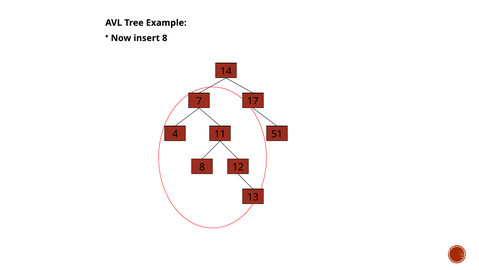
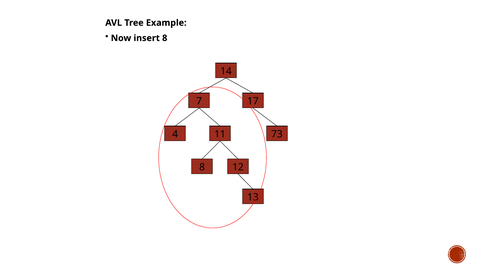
51: 51 -> 73
